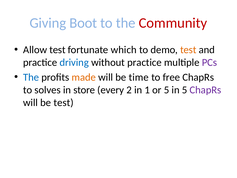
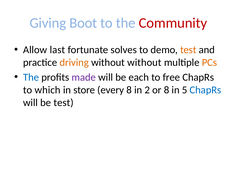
Allow test: test -> last
which: which -> solves
driving colour: blue -> orange
without practice: practice -> without
PCs colour: purple -> orange
made colour: orange -> purple
time: time -> each
solves: solves -> which
every 2: 2 -> 8
1: 1 -> 2
or 5: 5 -> 8
ChapRs at (205, 90) colour: purple -> blue
